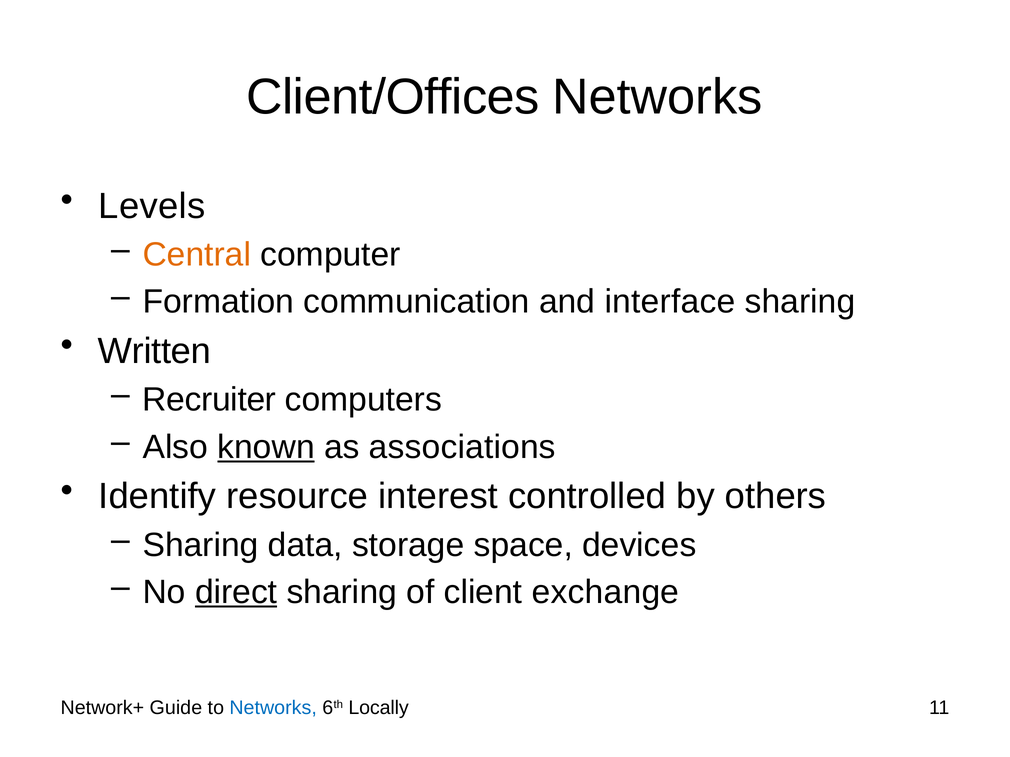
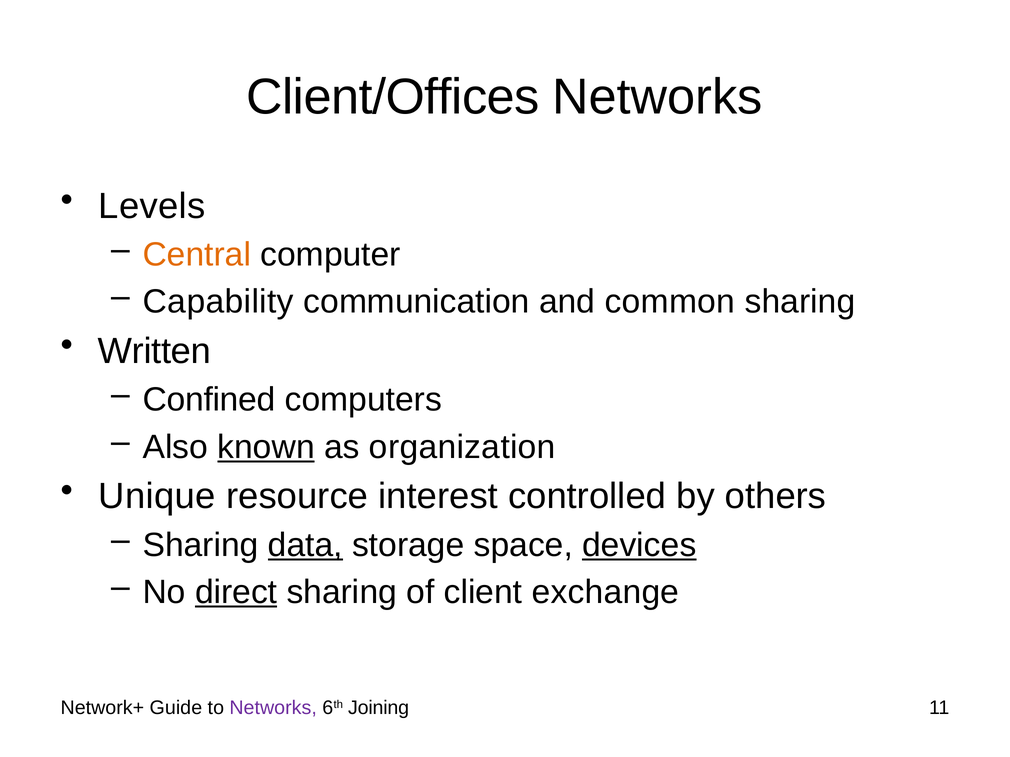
Formation: Formation -> Capability
interface: interface -> common
Recruiter: Recruiter -> Confined
associations: associations -> organization
Identify: Identify -> Unique
data underline: none -> present
devices underline: none -> present
Networks at (273, 708) colour: blue -> purple
Locally: Locally -> Joining
